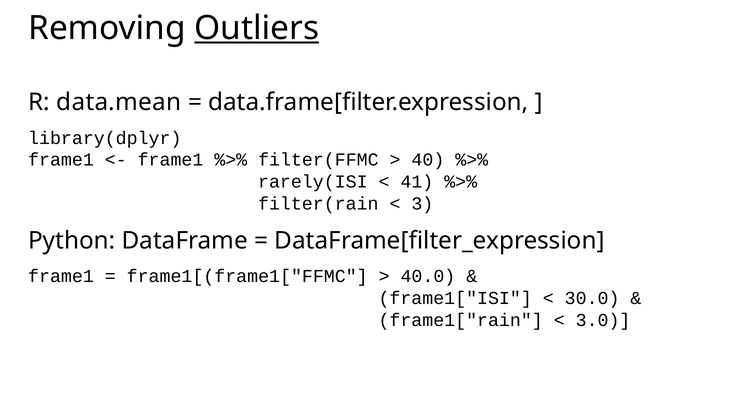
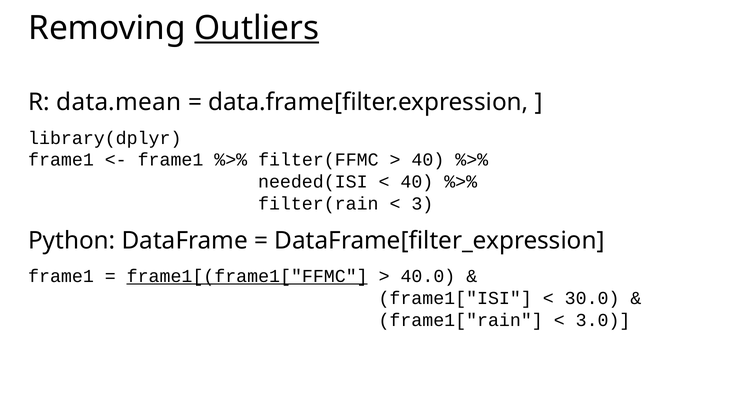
rarely(ISI: rarely(ISI -> needed(ISI
41 at (417, 182): 41 -> 40
frame1[(frame1["FFMC underline: none -> present
